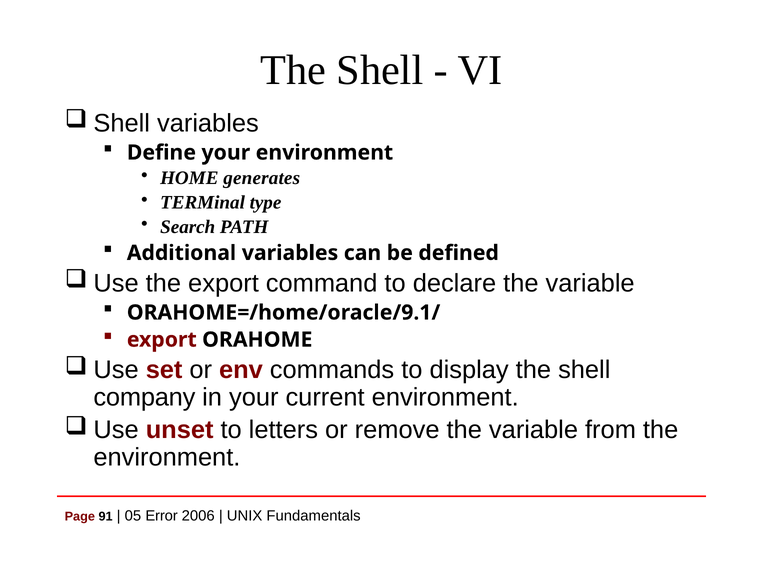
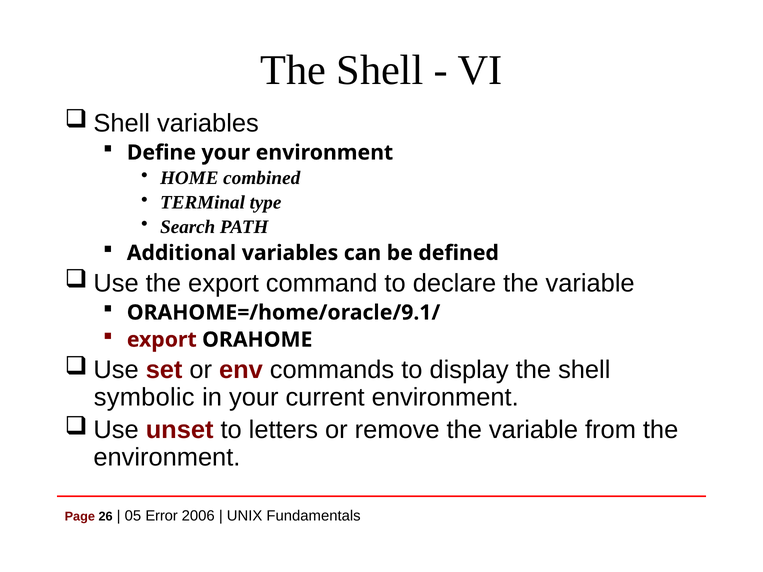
generates: generates -> combined
company: company -> symbolic
91: 91 -> 26
